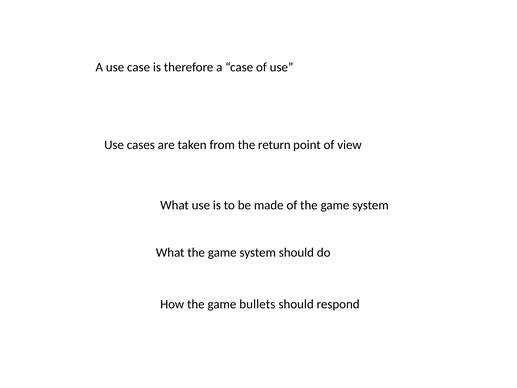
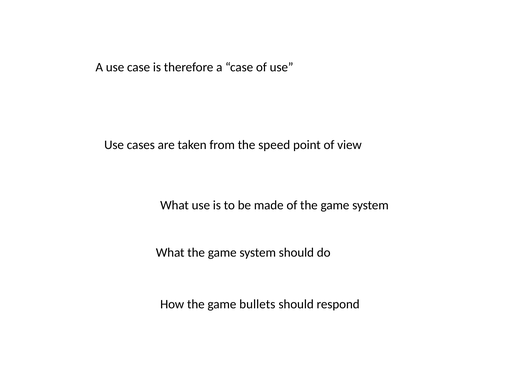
return: return -> speed
